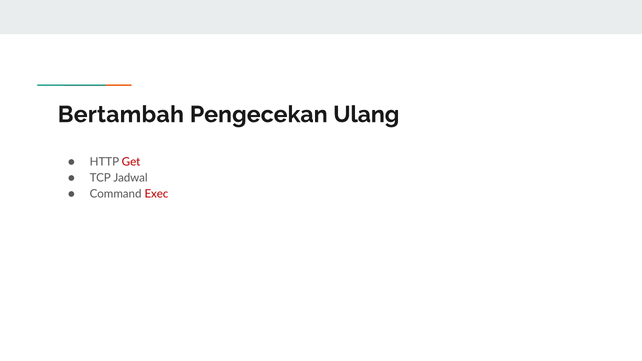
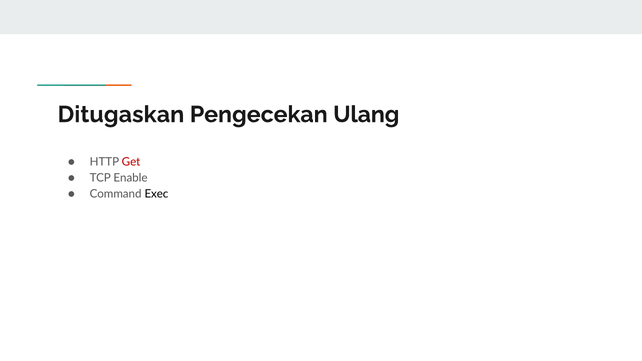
Bertambah: Bertambah -> Ditugaskan
Jadwal: Jadwal -> Enable
Exec colour: red -> black
